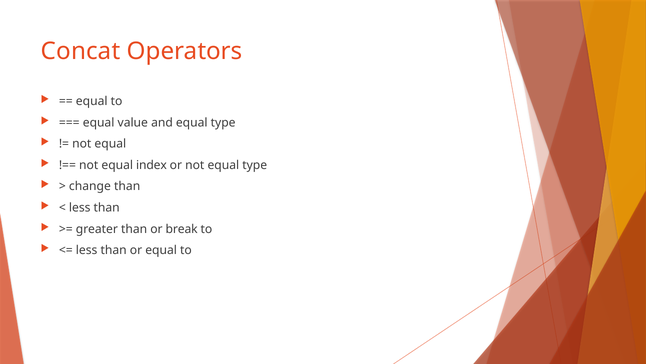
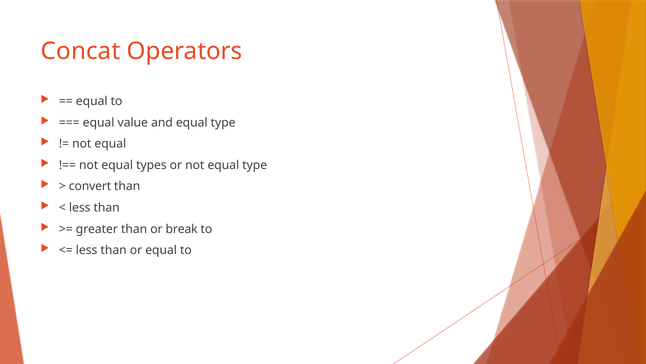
index: index -> types
change: change -> convert
